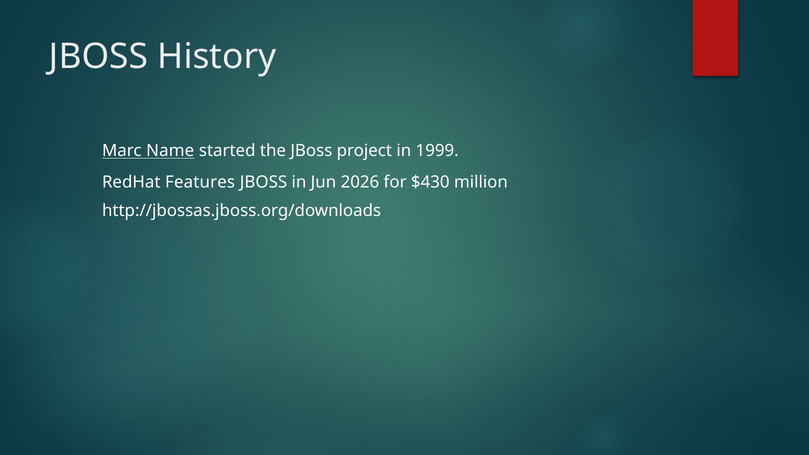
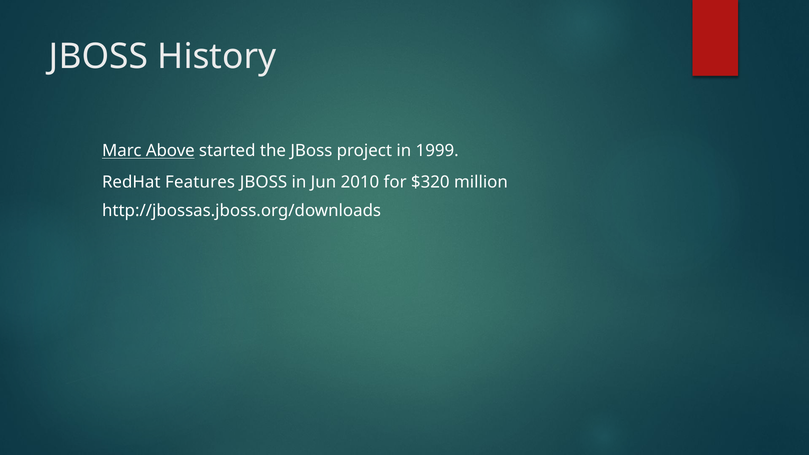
Name: Name -> Above
2026: 2026 -> 2010
$430: $430 -> $320
